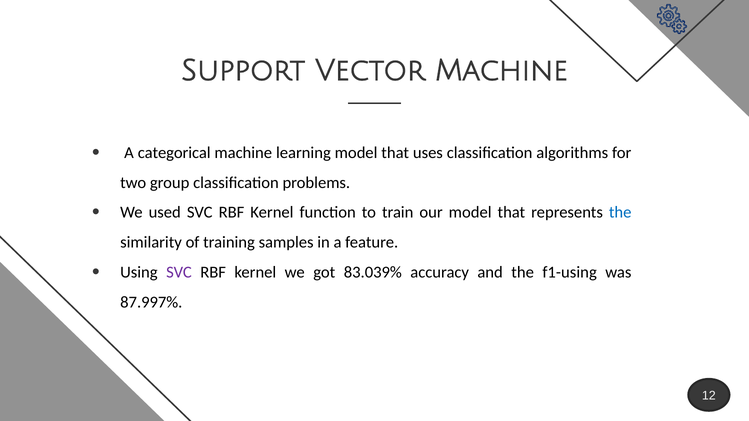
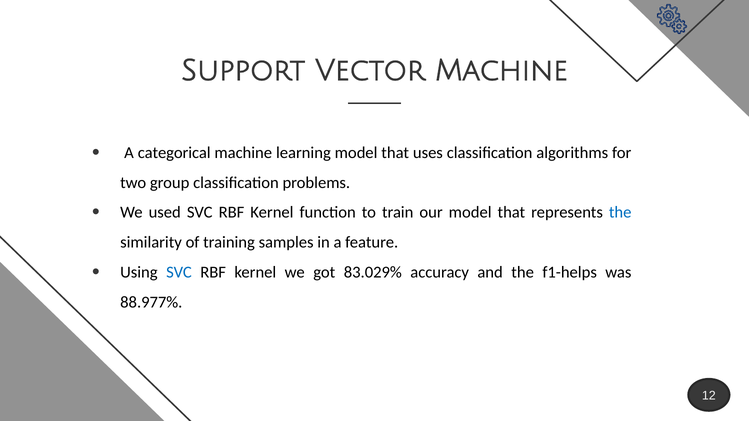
SVC at (179, 273) colour: purple -> blue
83.039%: 83.039% -> 83.029%
f1-using: f1-using -> f1-helps
87.997%: 87.997% -> 88.977%
